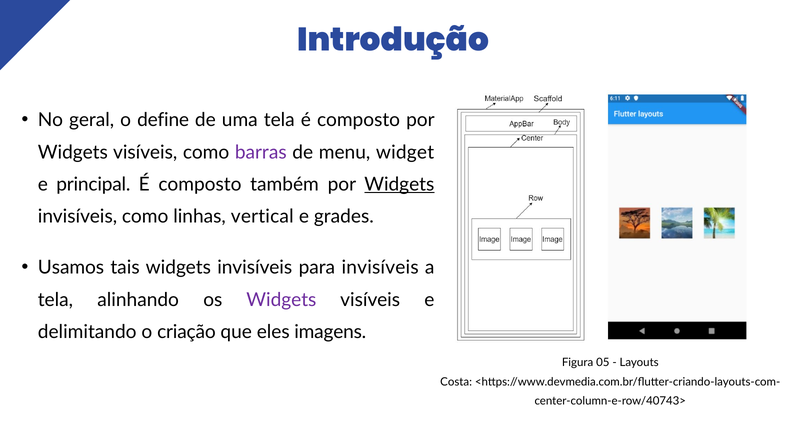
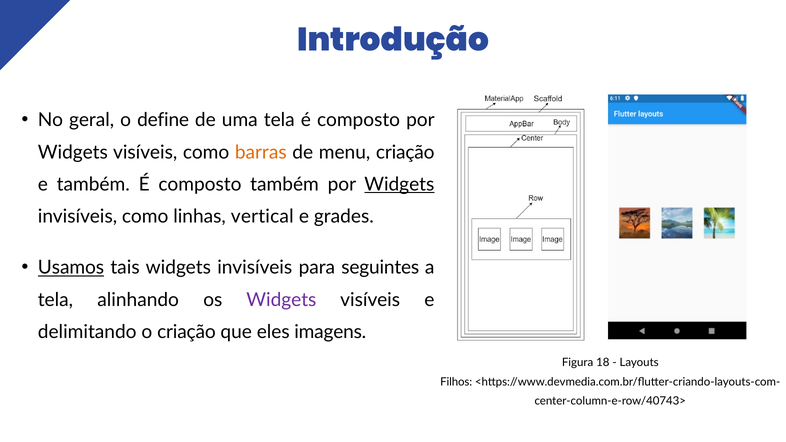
barras colour: purple -> orange
menu widget: widget -> criação
e principal: principal -> também
Usamos underline: none -> present
para invisíveis: invisíveis -> seguintes
05: 05 -> 18
Costa: Costa -> Filhos
